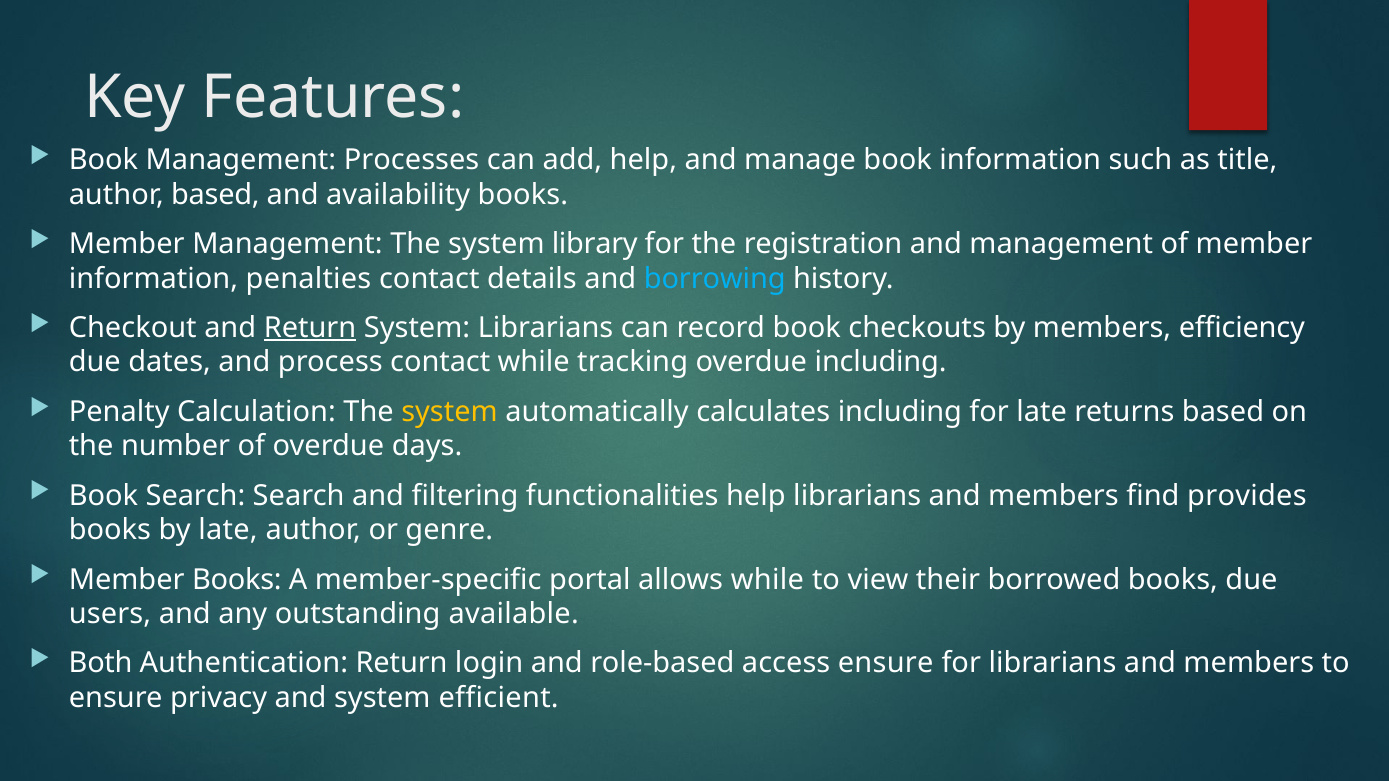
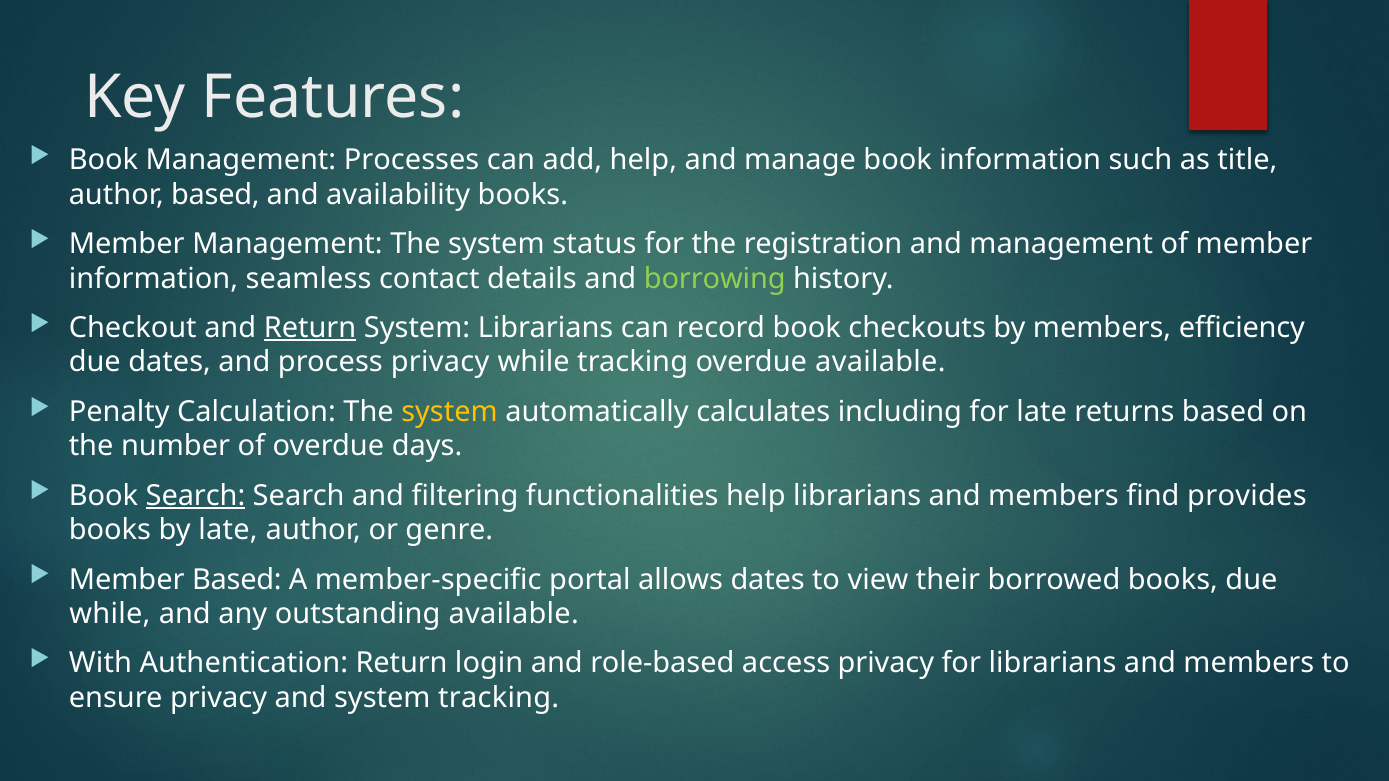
library: library -> status
penalties: penalties -> seamless
borrowing colour: light blue -> light green
process contact: contact -> privacy
overdue including: including -> available
Search at (196, 496) underline: none -> present
Member Books: Books -> Based
allows while: while -> dates
users at (110, 614): users -> while
Both: Both -> With
access ensure: ensure -> privacy
system efficient: efficient -> tracking
